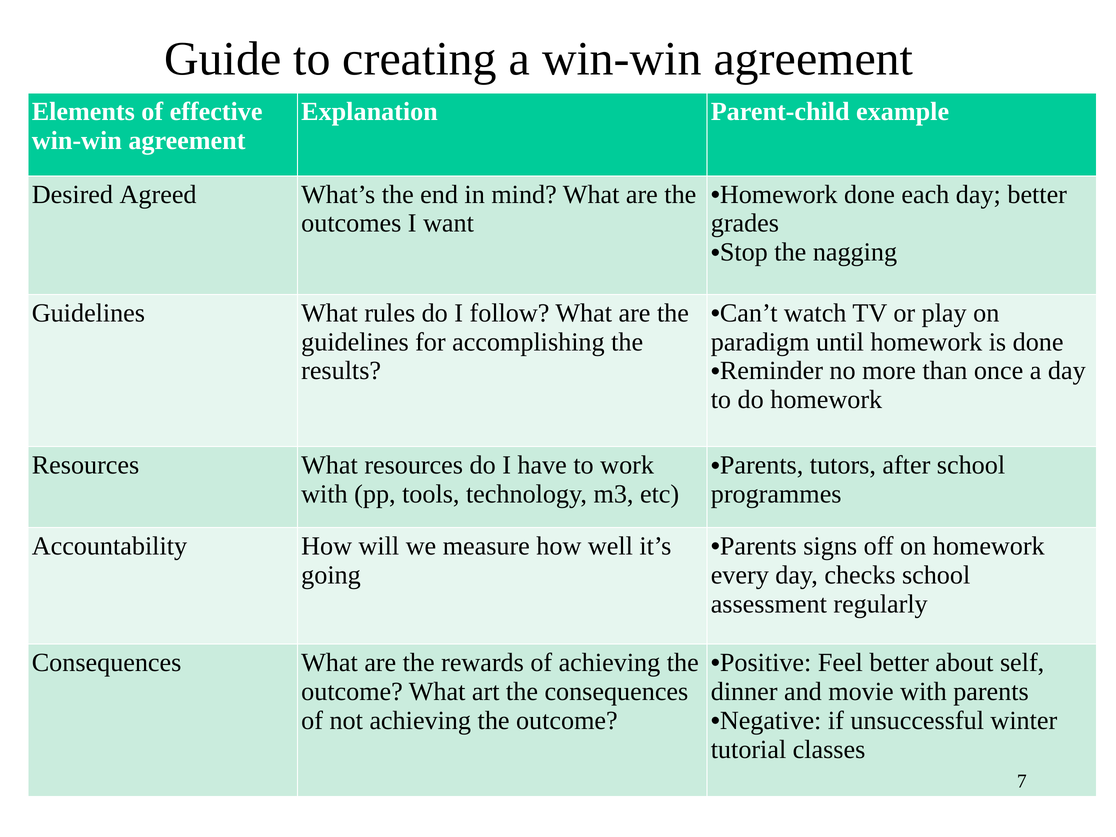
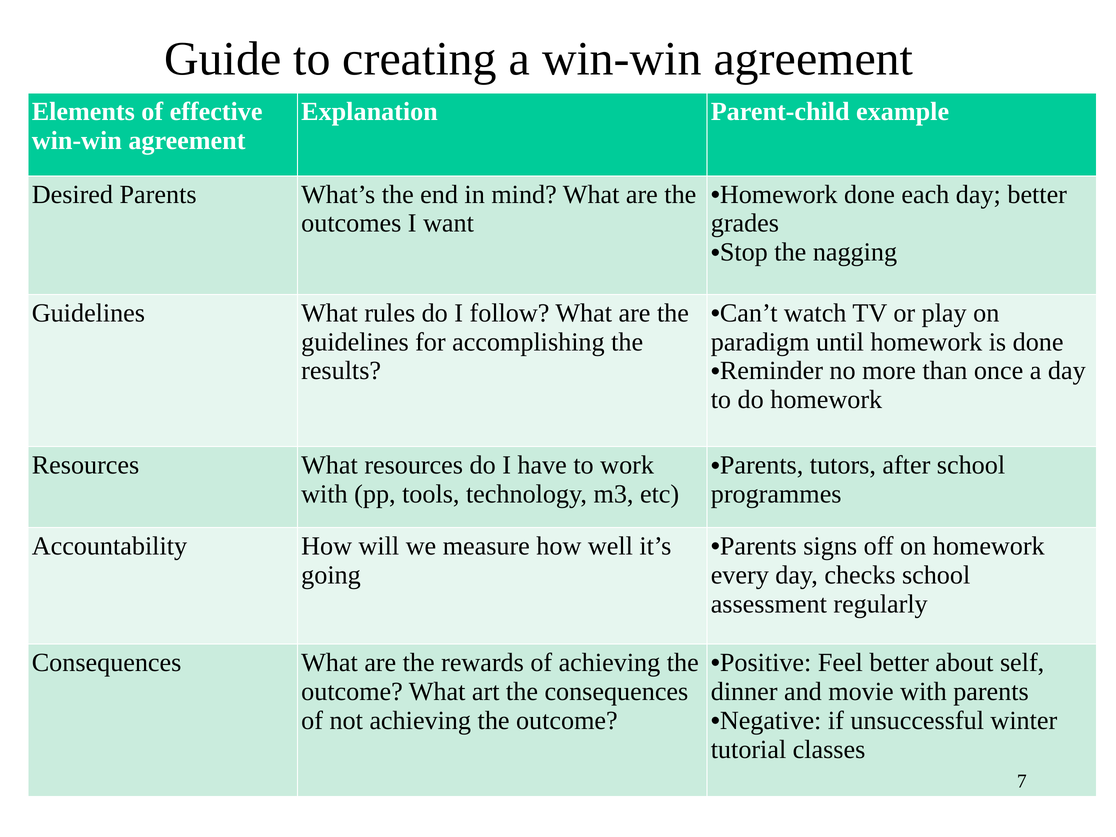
Desired Agreed: Agreed -> Parents
